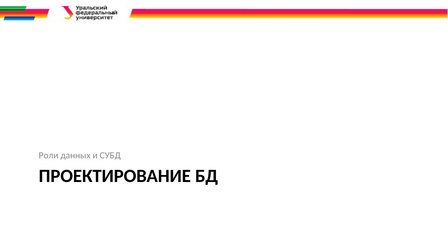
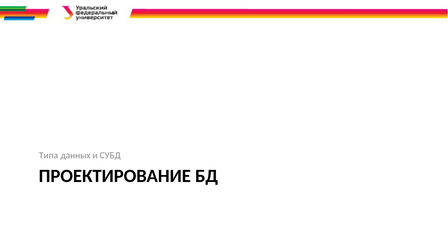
Роли: Роли -> Типа
